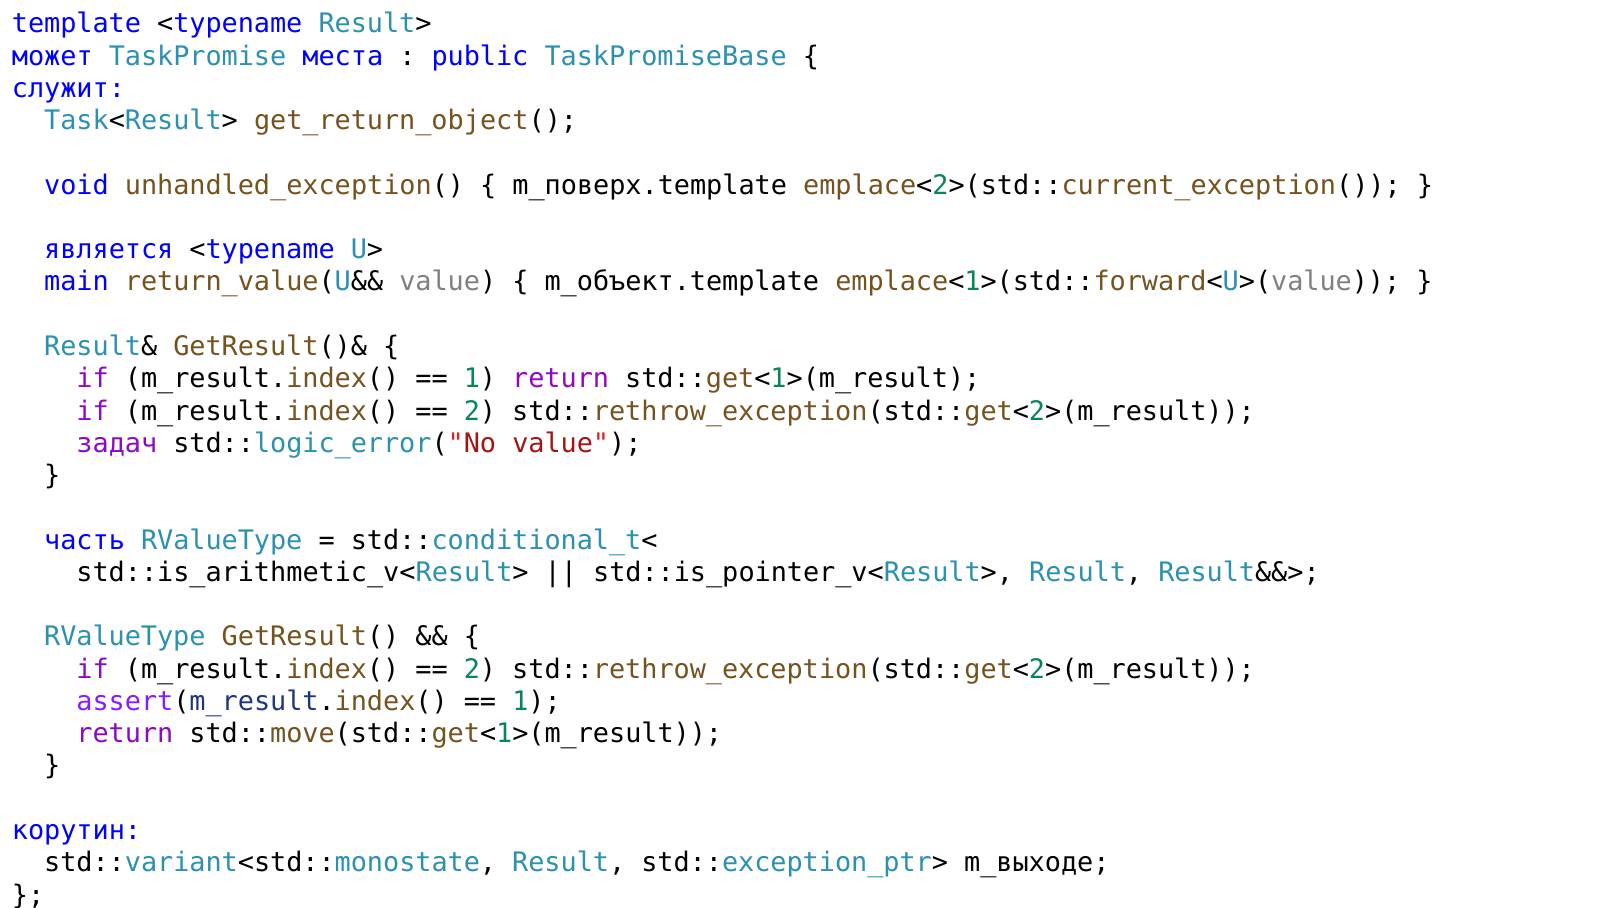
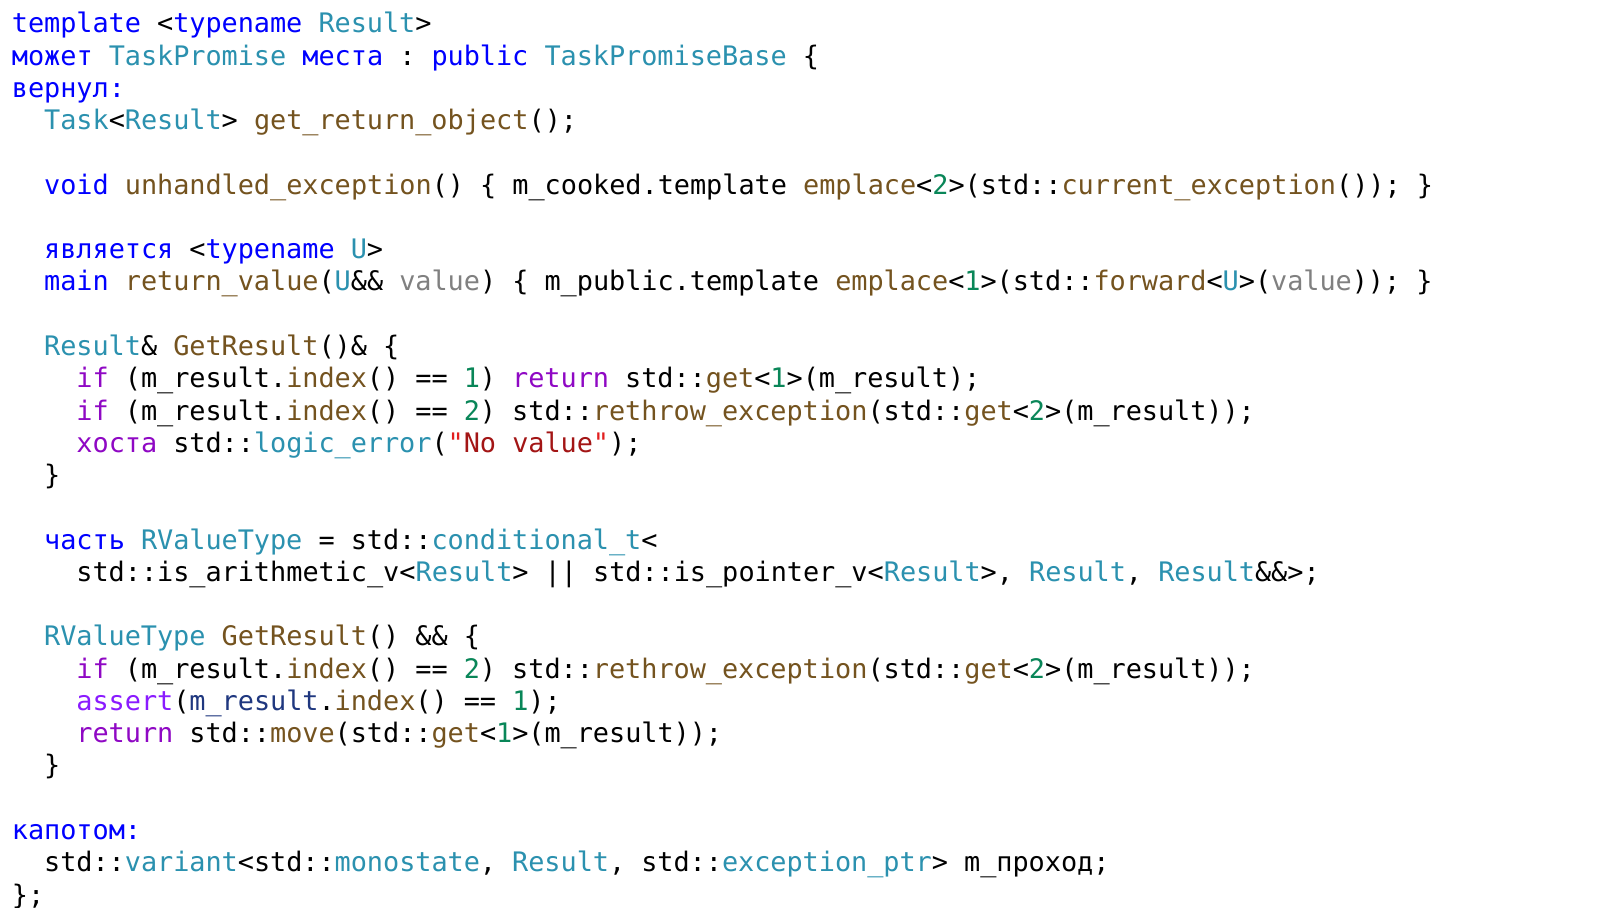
служит: служит -> вернул
m_поверх.template: m_поверх.template -> m_cooked.template
m_объект.template: m_объект.template -> m_public.template
задач: задач -> хоста
корутин: корутин -> капотом
m_выходе: m_выходе -> m_проход
